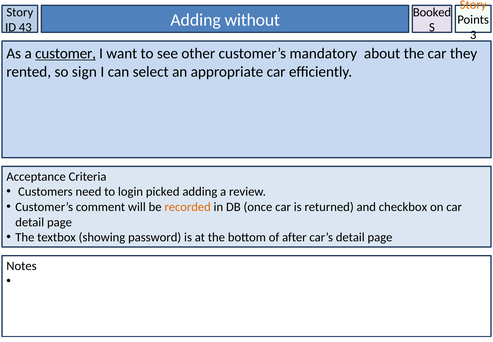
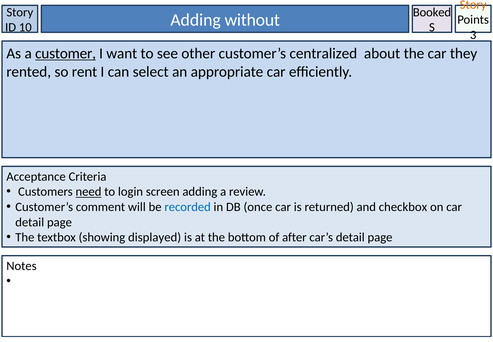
43: 43 -> 10
mandatory: mandatory -> centralized
sign: sign -> rent
need underline: none -> present
picked: picked -> screen
recorded colour: orange -> blue
password: password -> displayed
